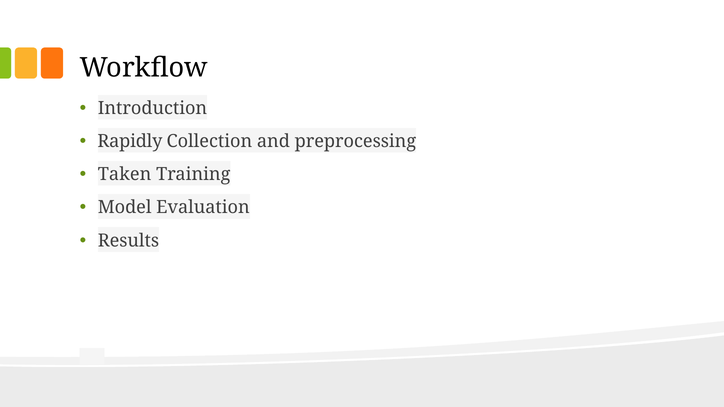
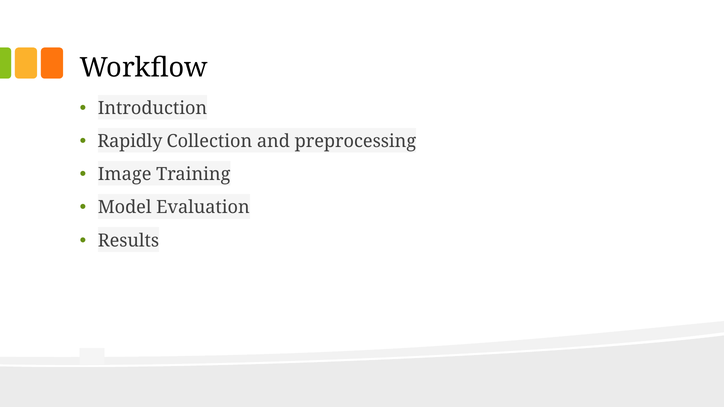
Taken: Taken -> Image
